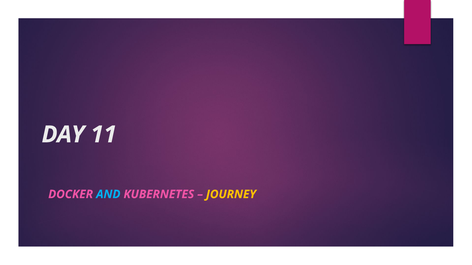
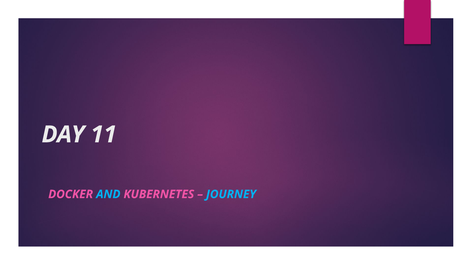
JOURNEY colour: yellow -> light blue
